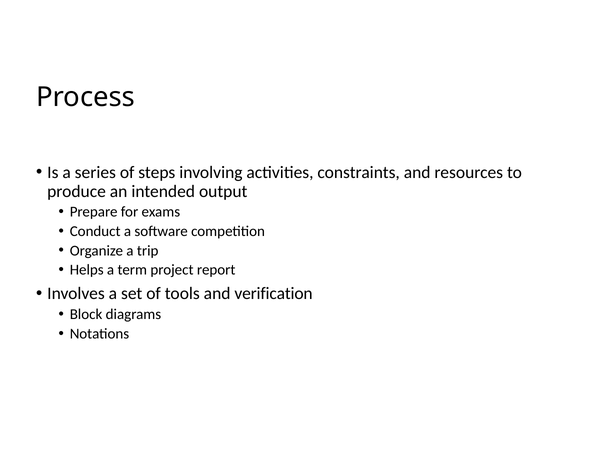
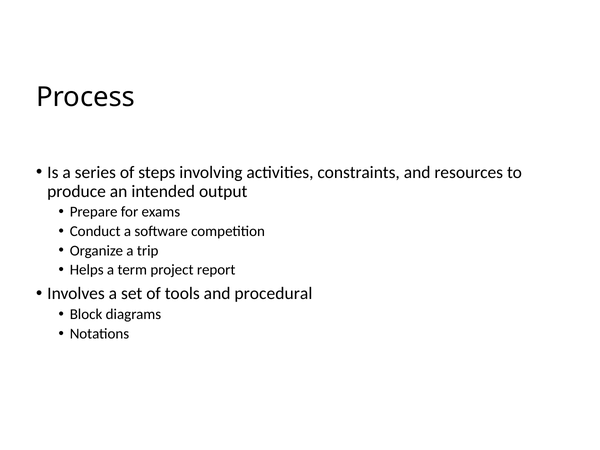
verification: verification -> procedural
